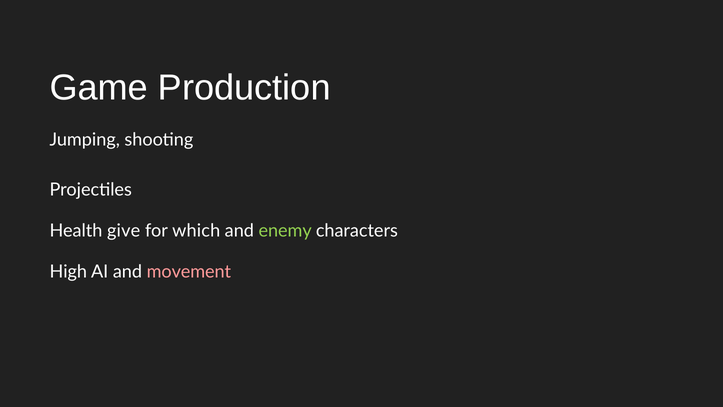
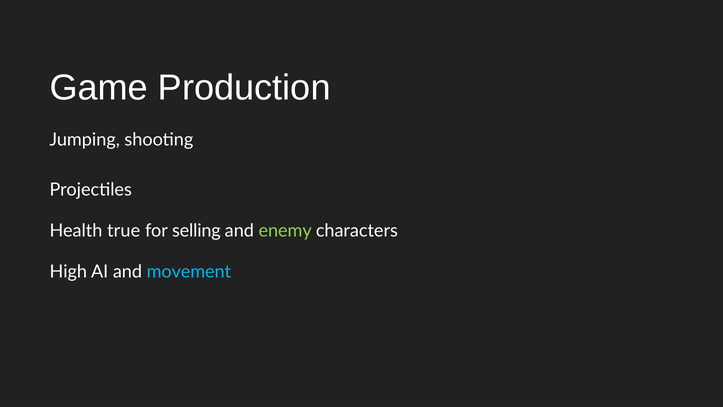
give: give -> true
which: which -> selling
movement colour: pink -> light blue
